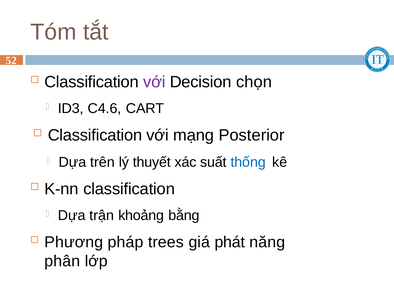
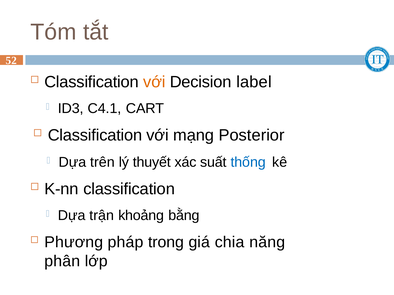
với at (154, 82) colour: purple -> orange
chọn: chọn -> label
C4.6: C4.6 -> C4.1
trees: trees -> trong
phát: phát -> chia
